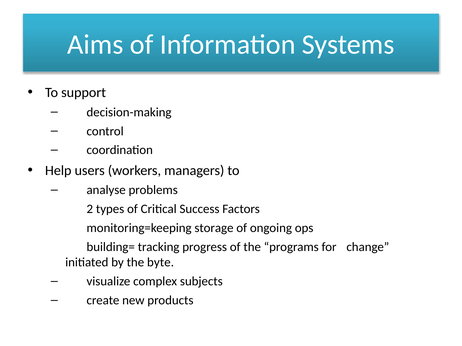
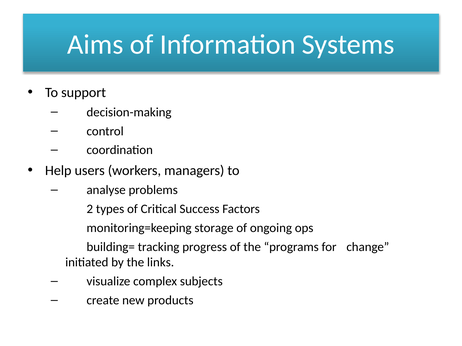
byte: byte -> links
